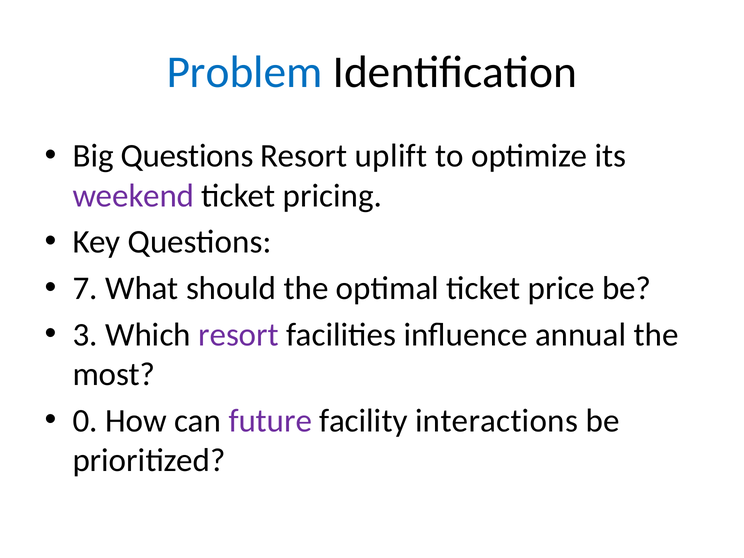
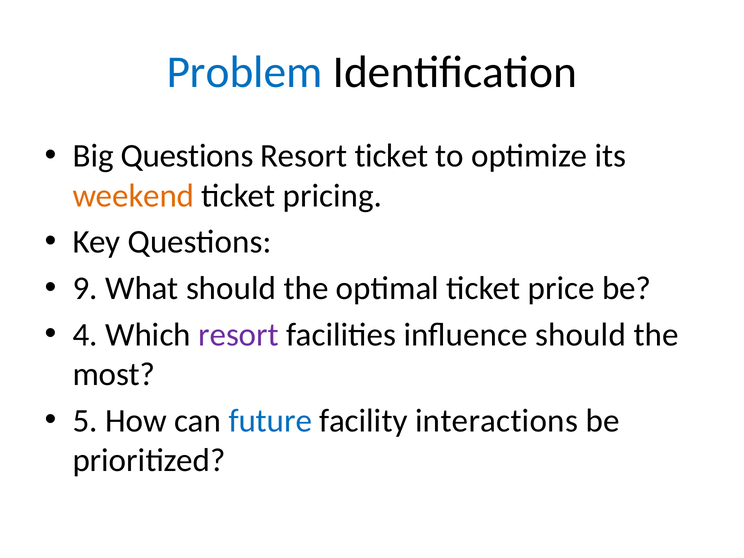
Resort uplift: uplift -> ticket
weekend colour: purple -> orange
7: 7 -> 9
3: 3 -> 4
influence annual: annual -> should
0: 0 -> 5
future colour: purple -> blue
